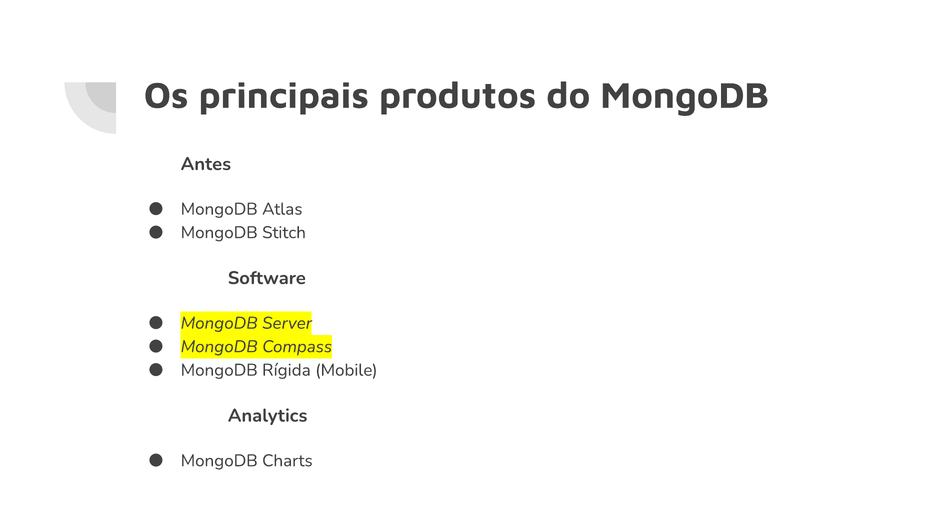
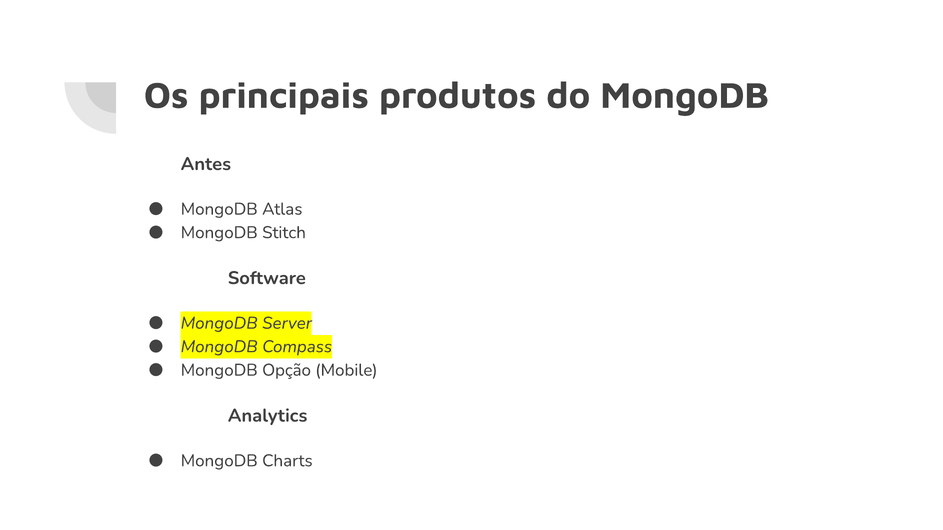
Rígida: Rígida -> Opção
